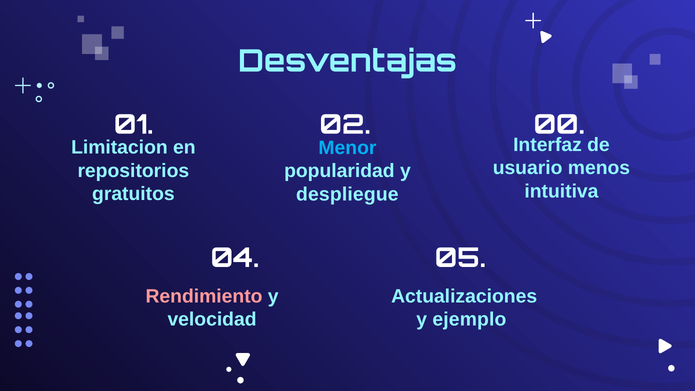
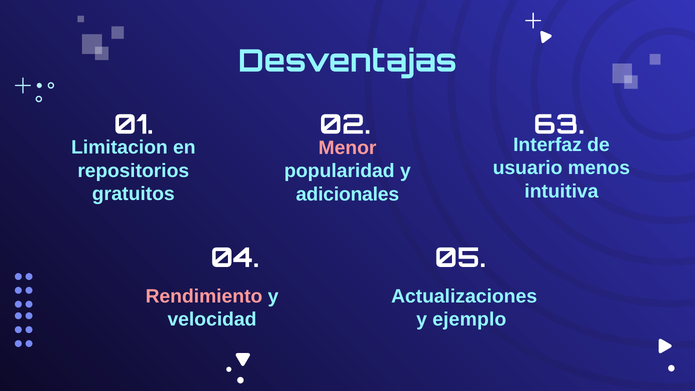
00: 00 -> 63
Menor colour: light blue -> pink
despliegue: despliegue -> adicionales
